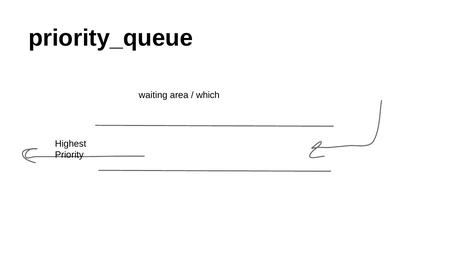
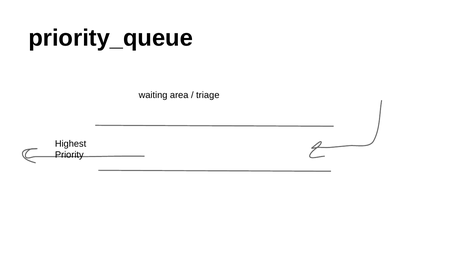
which: which -> triage
